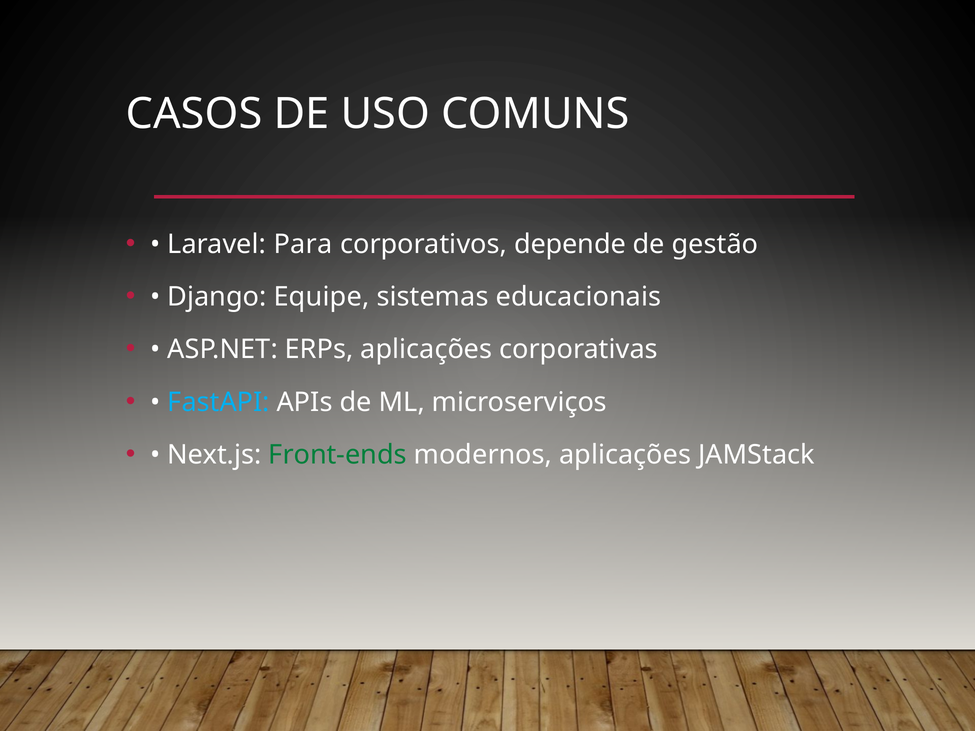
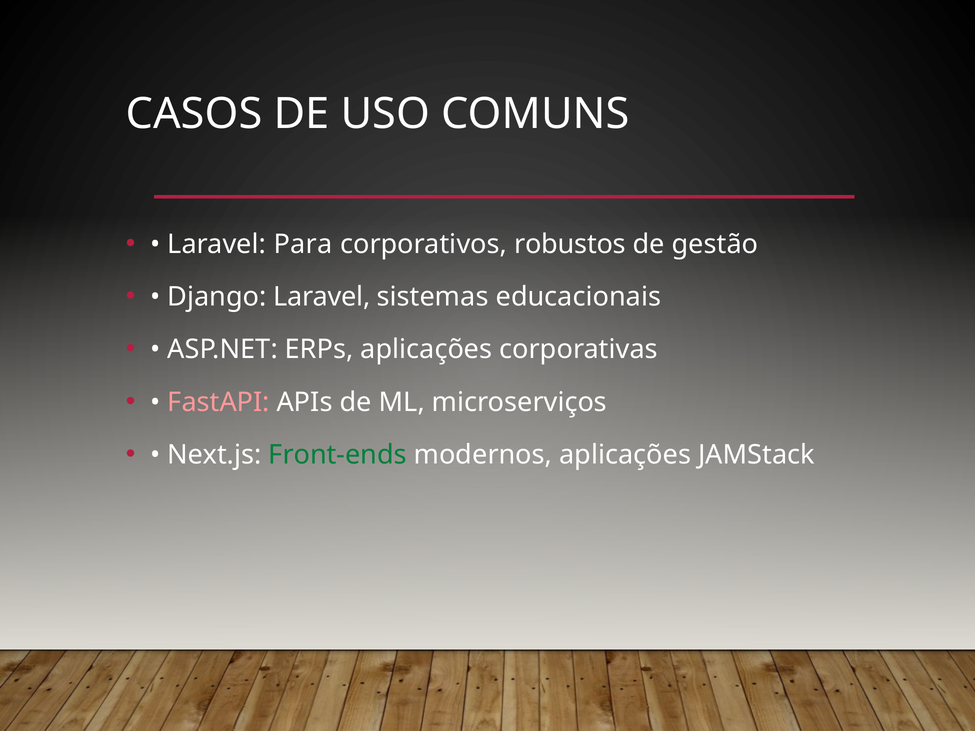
depende: depende -> robustos
Django Equipe: Equipe -> Laravel
FastAPI colour: light blue -> pink
